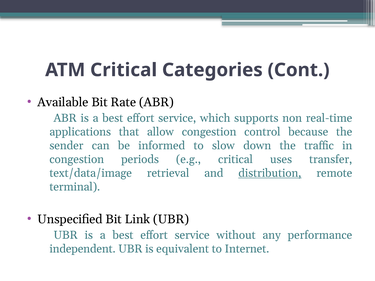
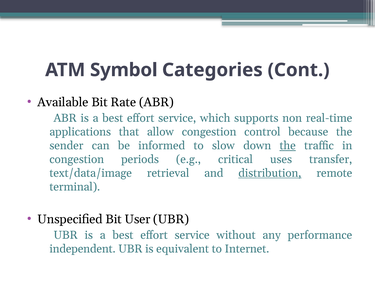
ATM Critical: Critical -> Symbol
the at (288, 146) underline: none -> present
Link: Link -> User
